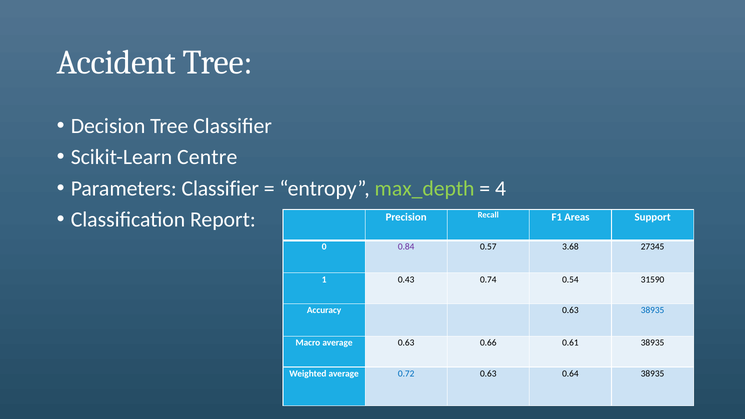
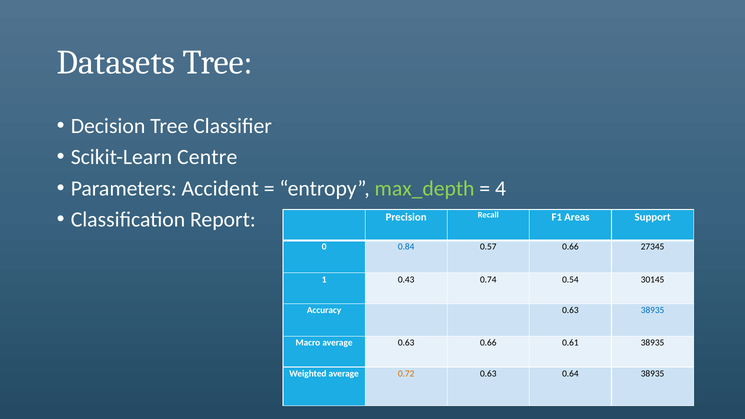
Accident: Accident -> Datasets
Parameters Classifier: Classifier -> Accident
0.84 colour: purple -> blue
0.57 3.68: 3.68 -> 0.66
31590: 31590 -> 30145
0.72 colour: blue -> orange
